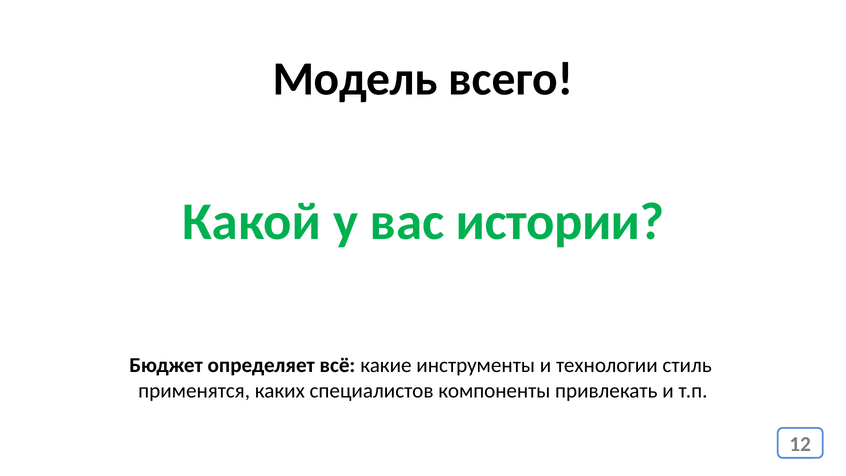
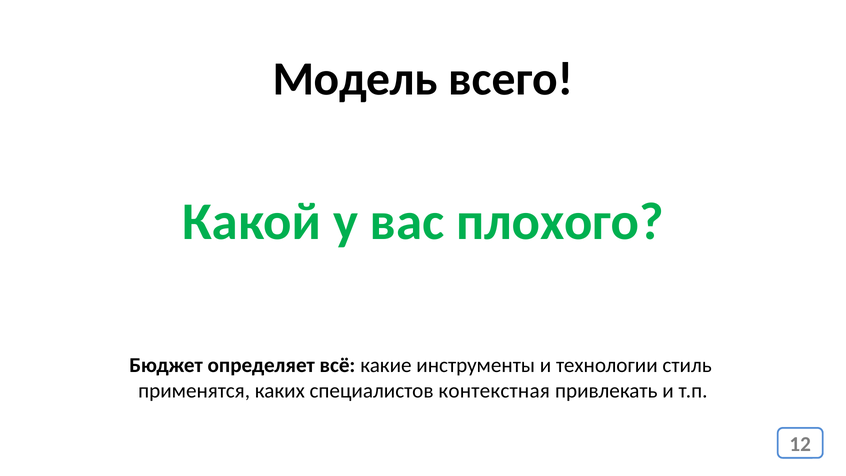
истории: истории -> плохого
компоненты: компоненты -> контекстная
